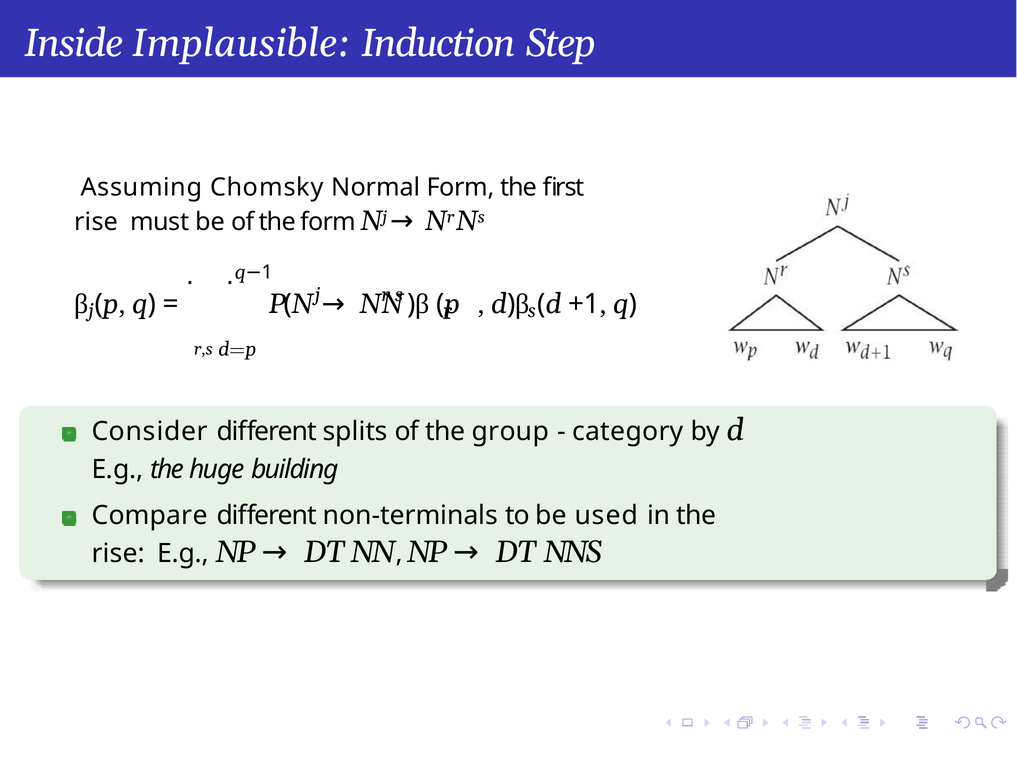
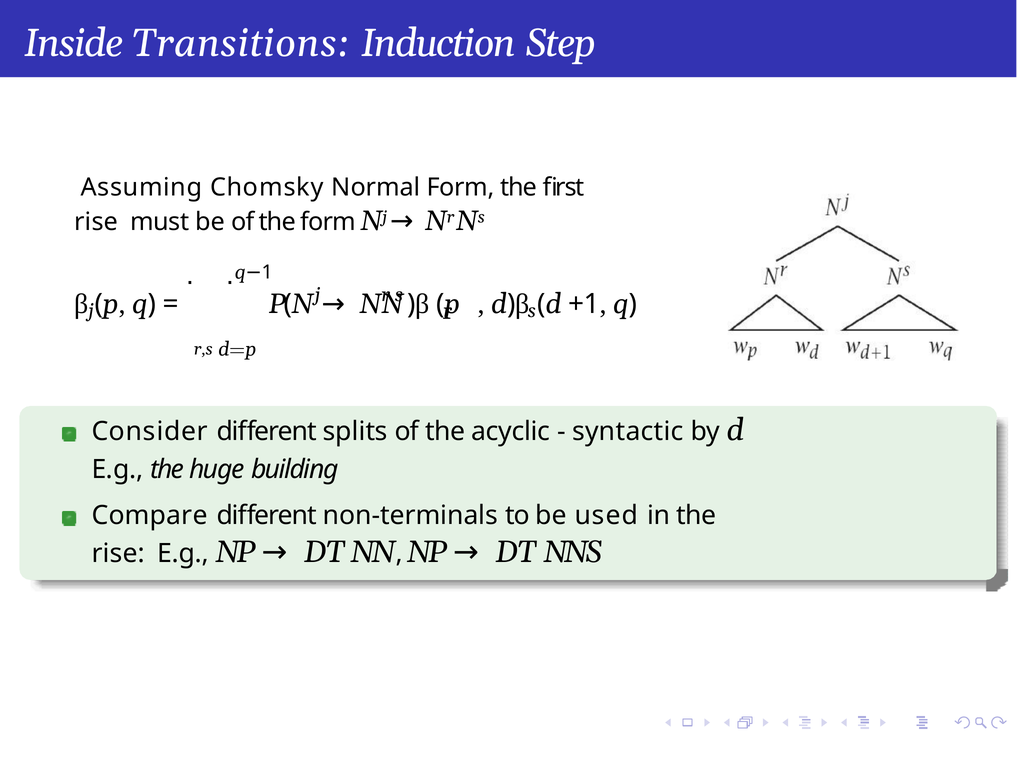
Implausible: Implausible -> Transitions
group: group -> acyclic
category: category -> syntactic
